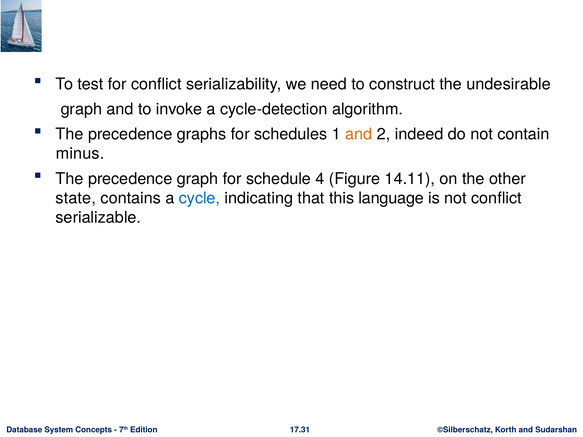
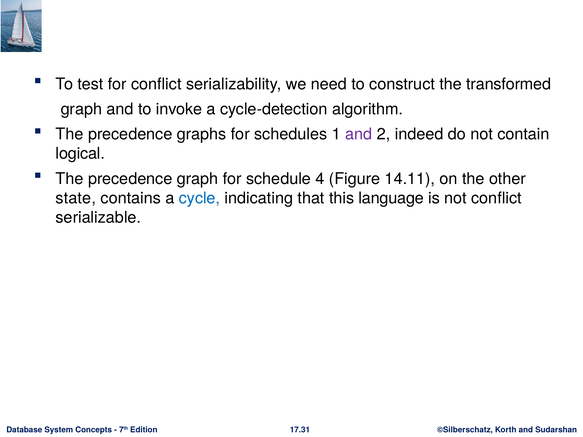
undesirable: undesirable -> transformed
and at (359, 134) colour: orange -> purple
minus: minus -> logical
